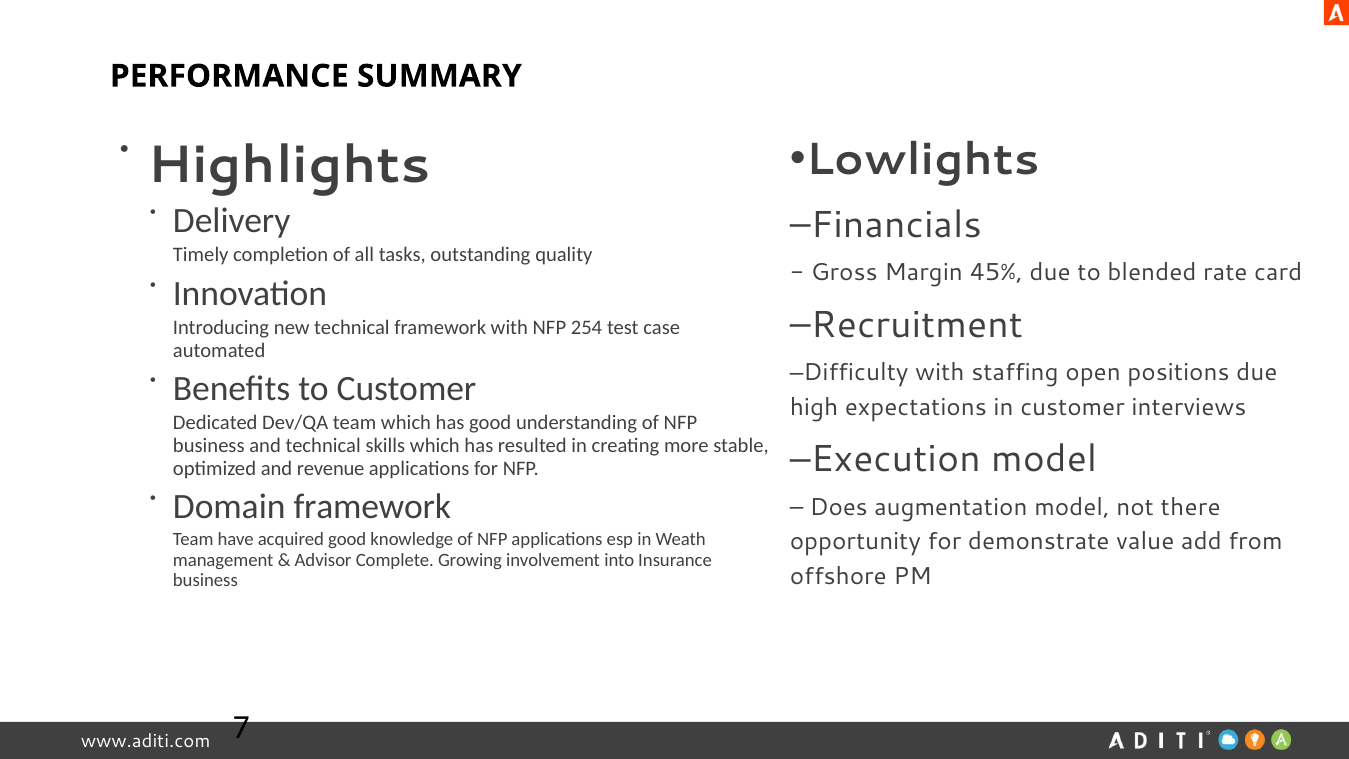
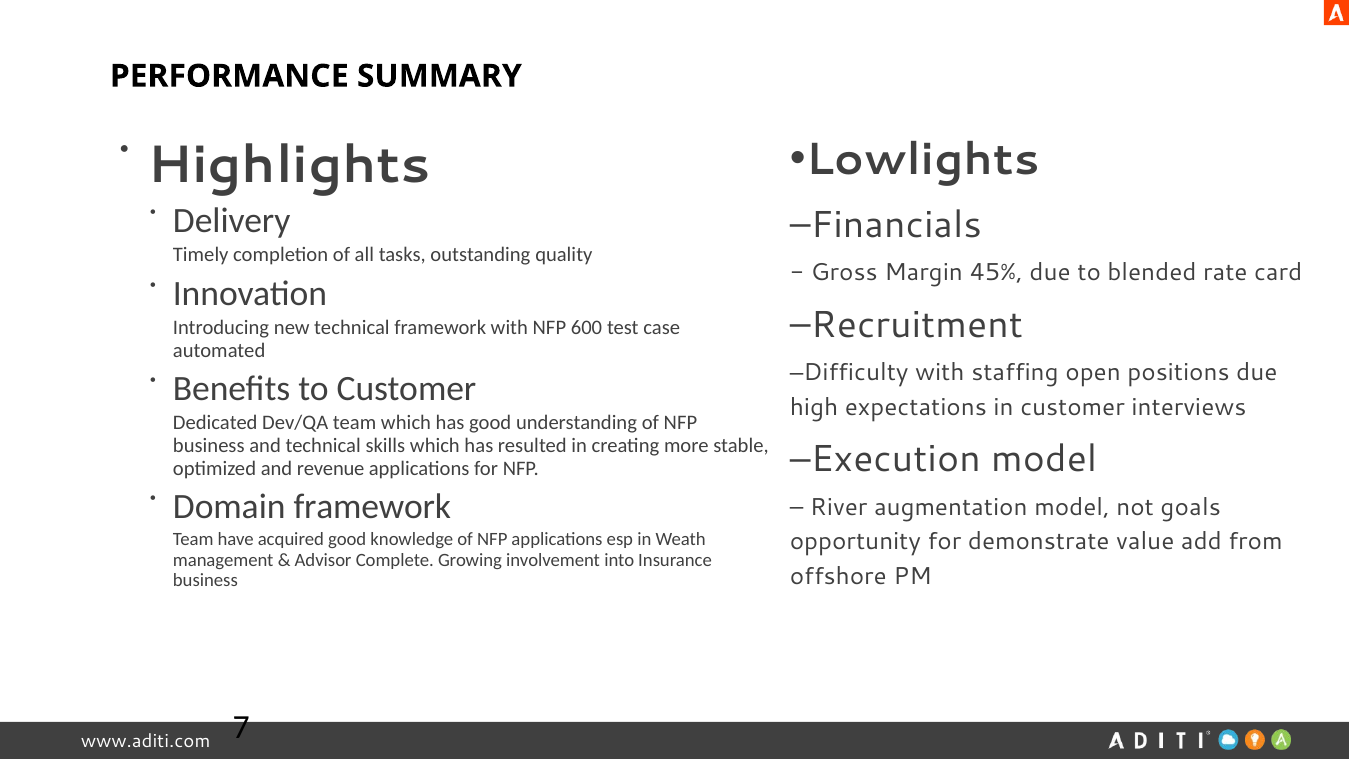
254: 254 -> 600
Does: Does -> River
there: there -> goals
